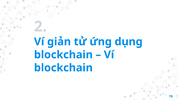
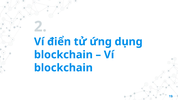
giản: giản -> điển
